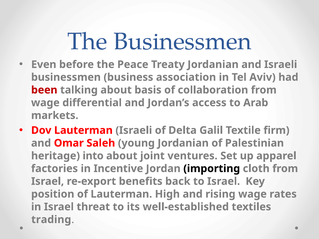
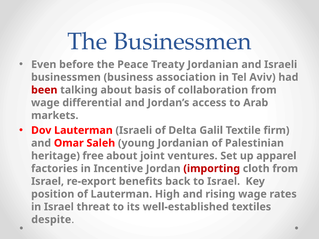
into: into -> free
importing colour: black -> red
trading: trading -> despite
